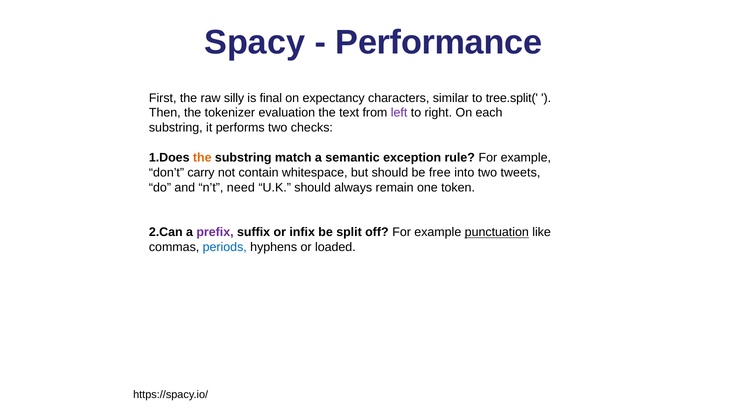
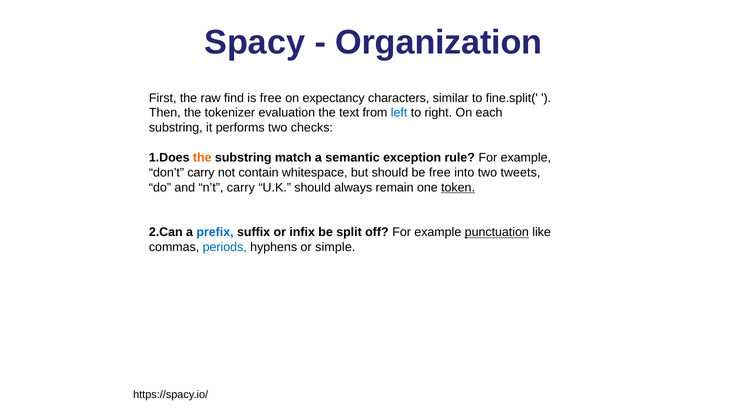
Performance: Performance -> Organization
silly: silly -> find
is final: final -> free
tree.split(: tree.split( -> fine.split(
left colour: purple -> blue
n’t need: need -> carry
token underline: none -> present
prefix colour: purple -> blue
loaded: loaded -> simple
